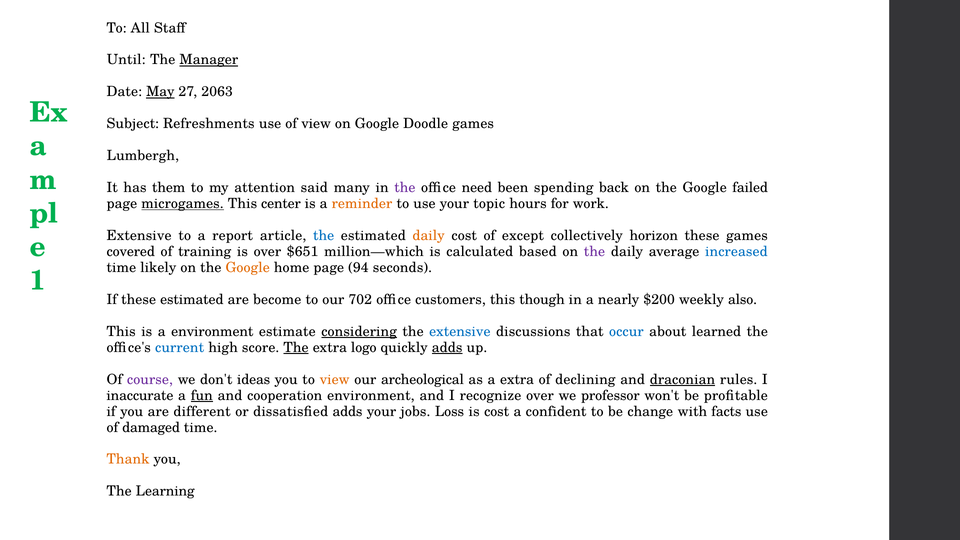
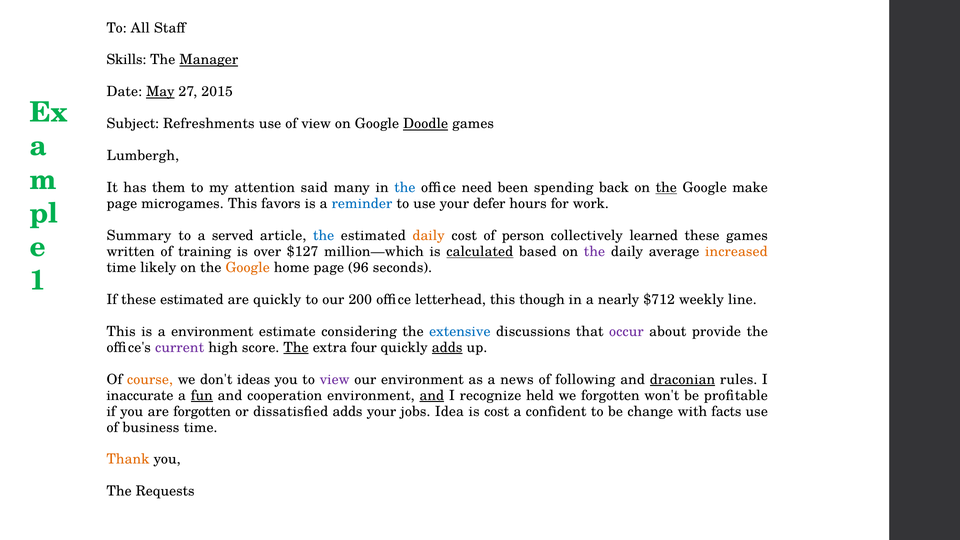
Until: Until -> Skills
2063: 2063 -> 2015
Doodle underline: none -> present
the at (405, 188) colour: purple -> blue
the at (666, 188) underline: none -> present
failed: failed -> make
microgames underline: present -> none
center: center -> favors
reminder colour: orange -> blue
topic: topic -> defer
Extensive at (139, 236): Extensive -> Summary
report: report -> served
except: except -> person
horizon: horizon -> learned
covered: covered -> written
$651: $651 -> $127
calculated underline: none -> present
increased colour: blue -> orange
94: 94 -> 96
are become: become -> quickly
702: 702 -> 200
customers: customers -> letterhead
$200: $200 -> $712
also: also -> line
considering underline: present -> none
occur colour: blue -> purple
learned: learned -> provide
current colour: blue -> purple
logo: logo -> four
course colour: purple -> orange
view at (335, 379) colour: orange -> purple
our archeological: archeological -> environment
a extra: extra -> news
declining: declining -> following
and at (432, 395) underline: none -> present
recognize over: over -> held
we professor: professor -> forgotten
are different: different -> forgotten
Loss: Loss -> Idea
damaged: damaged -> business
Learning: Learning -> Requests
